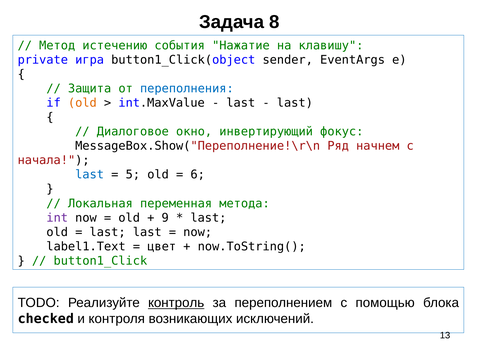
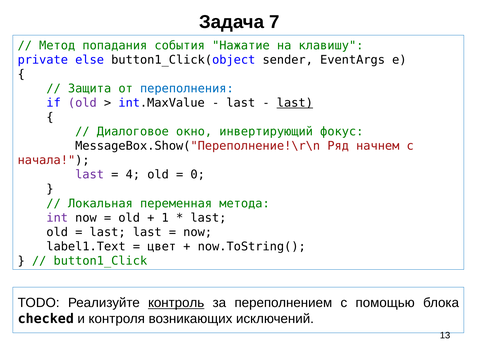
8: 8 -> 7
истечению: истечению -> попадания
игра: игра -> else
old at (82, 103) colour: orange -> purple
last at (295, 103) underline: none -> present
last at (90, 175) colour: blue -> purple
5: 5 -> 4
6: 6 -> 0
9: 9 -> 1
